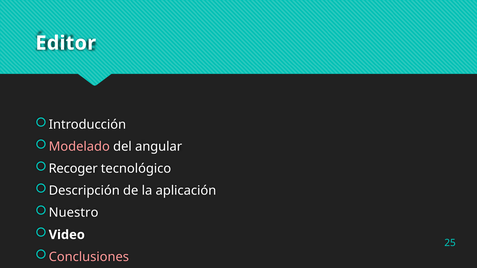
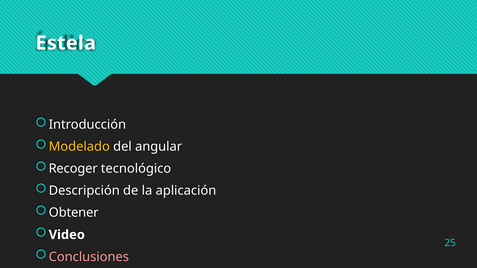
Editor: Editor -> Estela
Modelado colour: pink -> yellow
Nuestro: Nuestro -> Obtener
